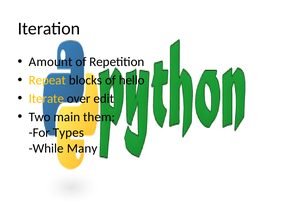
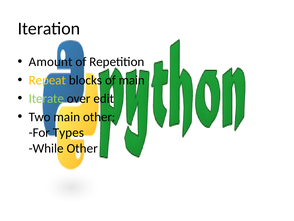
of hello: hello -> main
Iterate colour: yellow -> light green
main them: them -> other
While Many: Many -> Other
